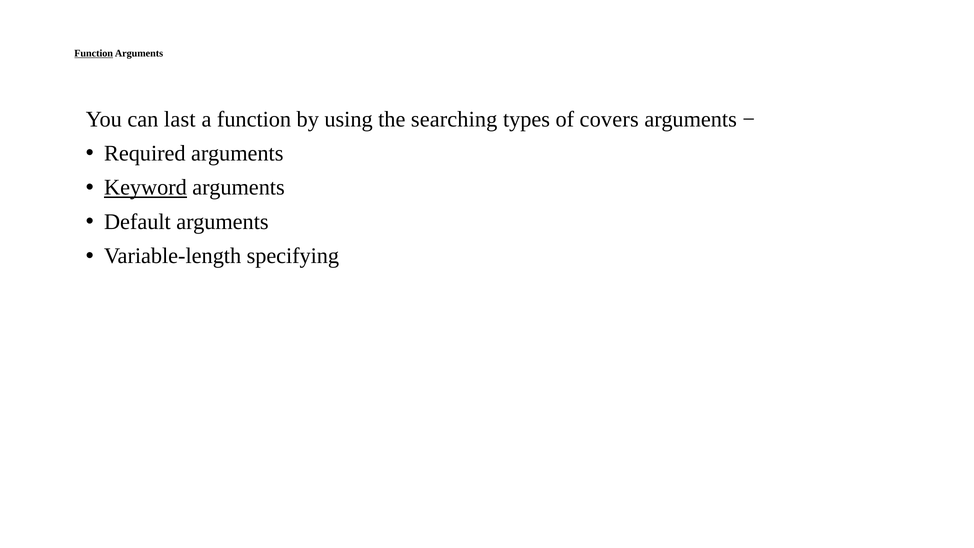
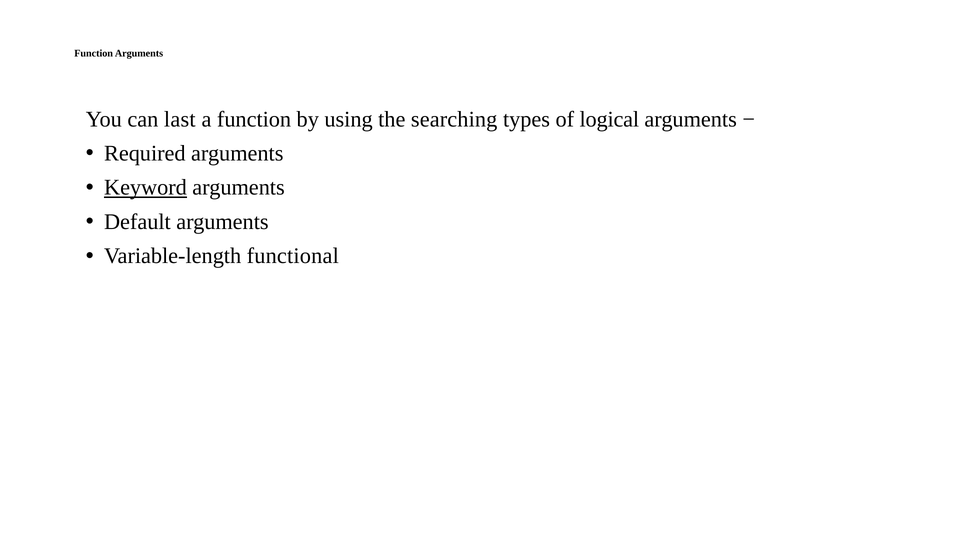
Function at (94, 54) underline: present -> none
covers: covers -> logical
specifying: specifying -> functional
